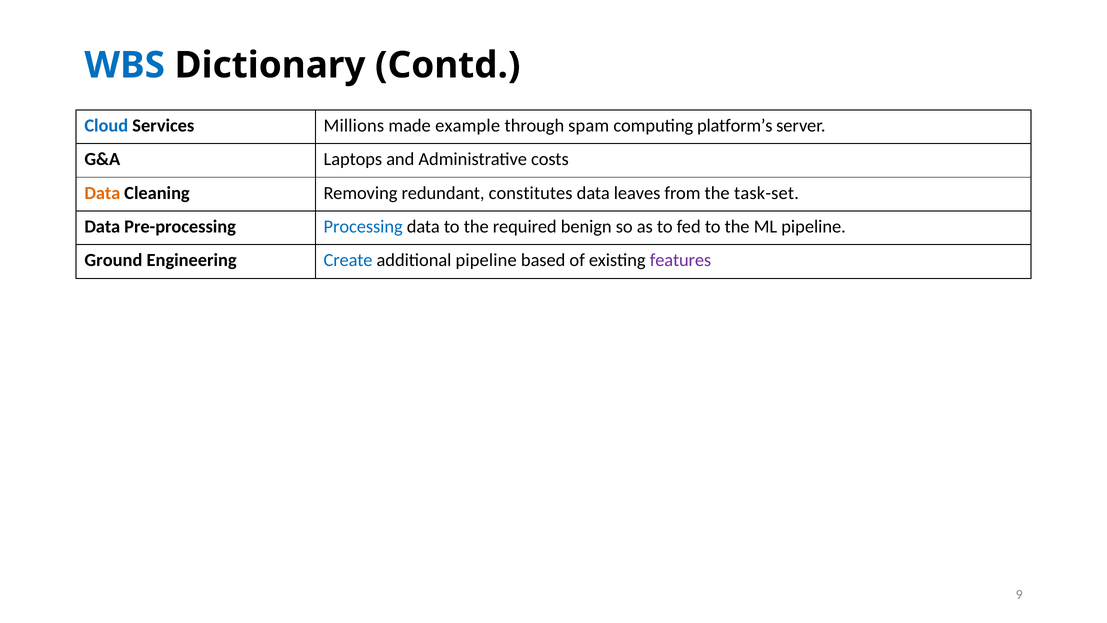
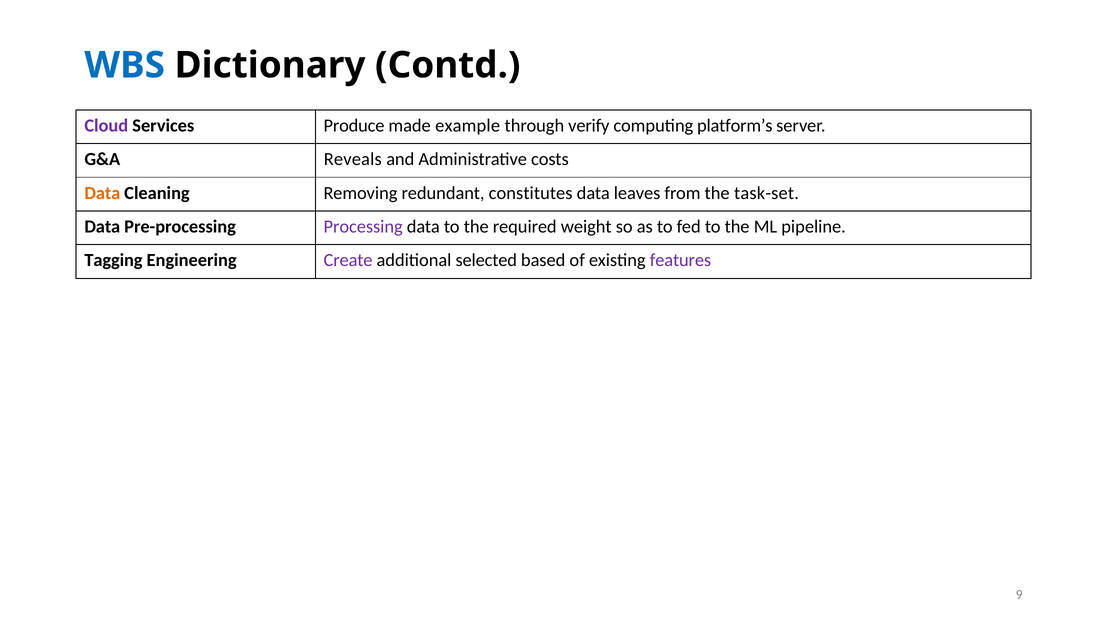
Cloud colour: blue -> purple
Millions: Millions -> Produce
spam: spam -> verify
Laptops: Laptops -> Reveals
Processing colour: blue -> purple
benign: benign -> weight
Ground: Ground -> Tagging
Create colour: blue -> purple
additional pipeline: pipeline -> selected
